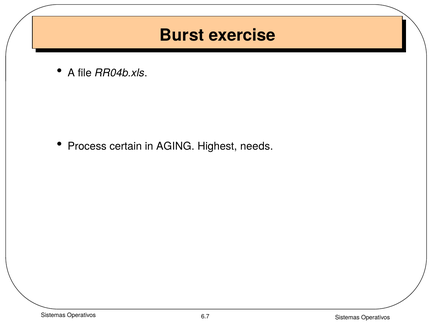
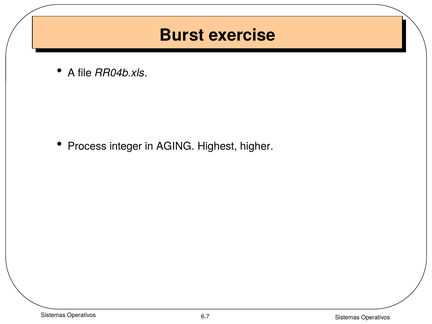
certain: certain -> integer
needs: needs -> higher
